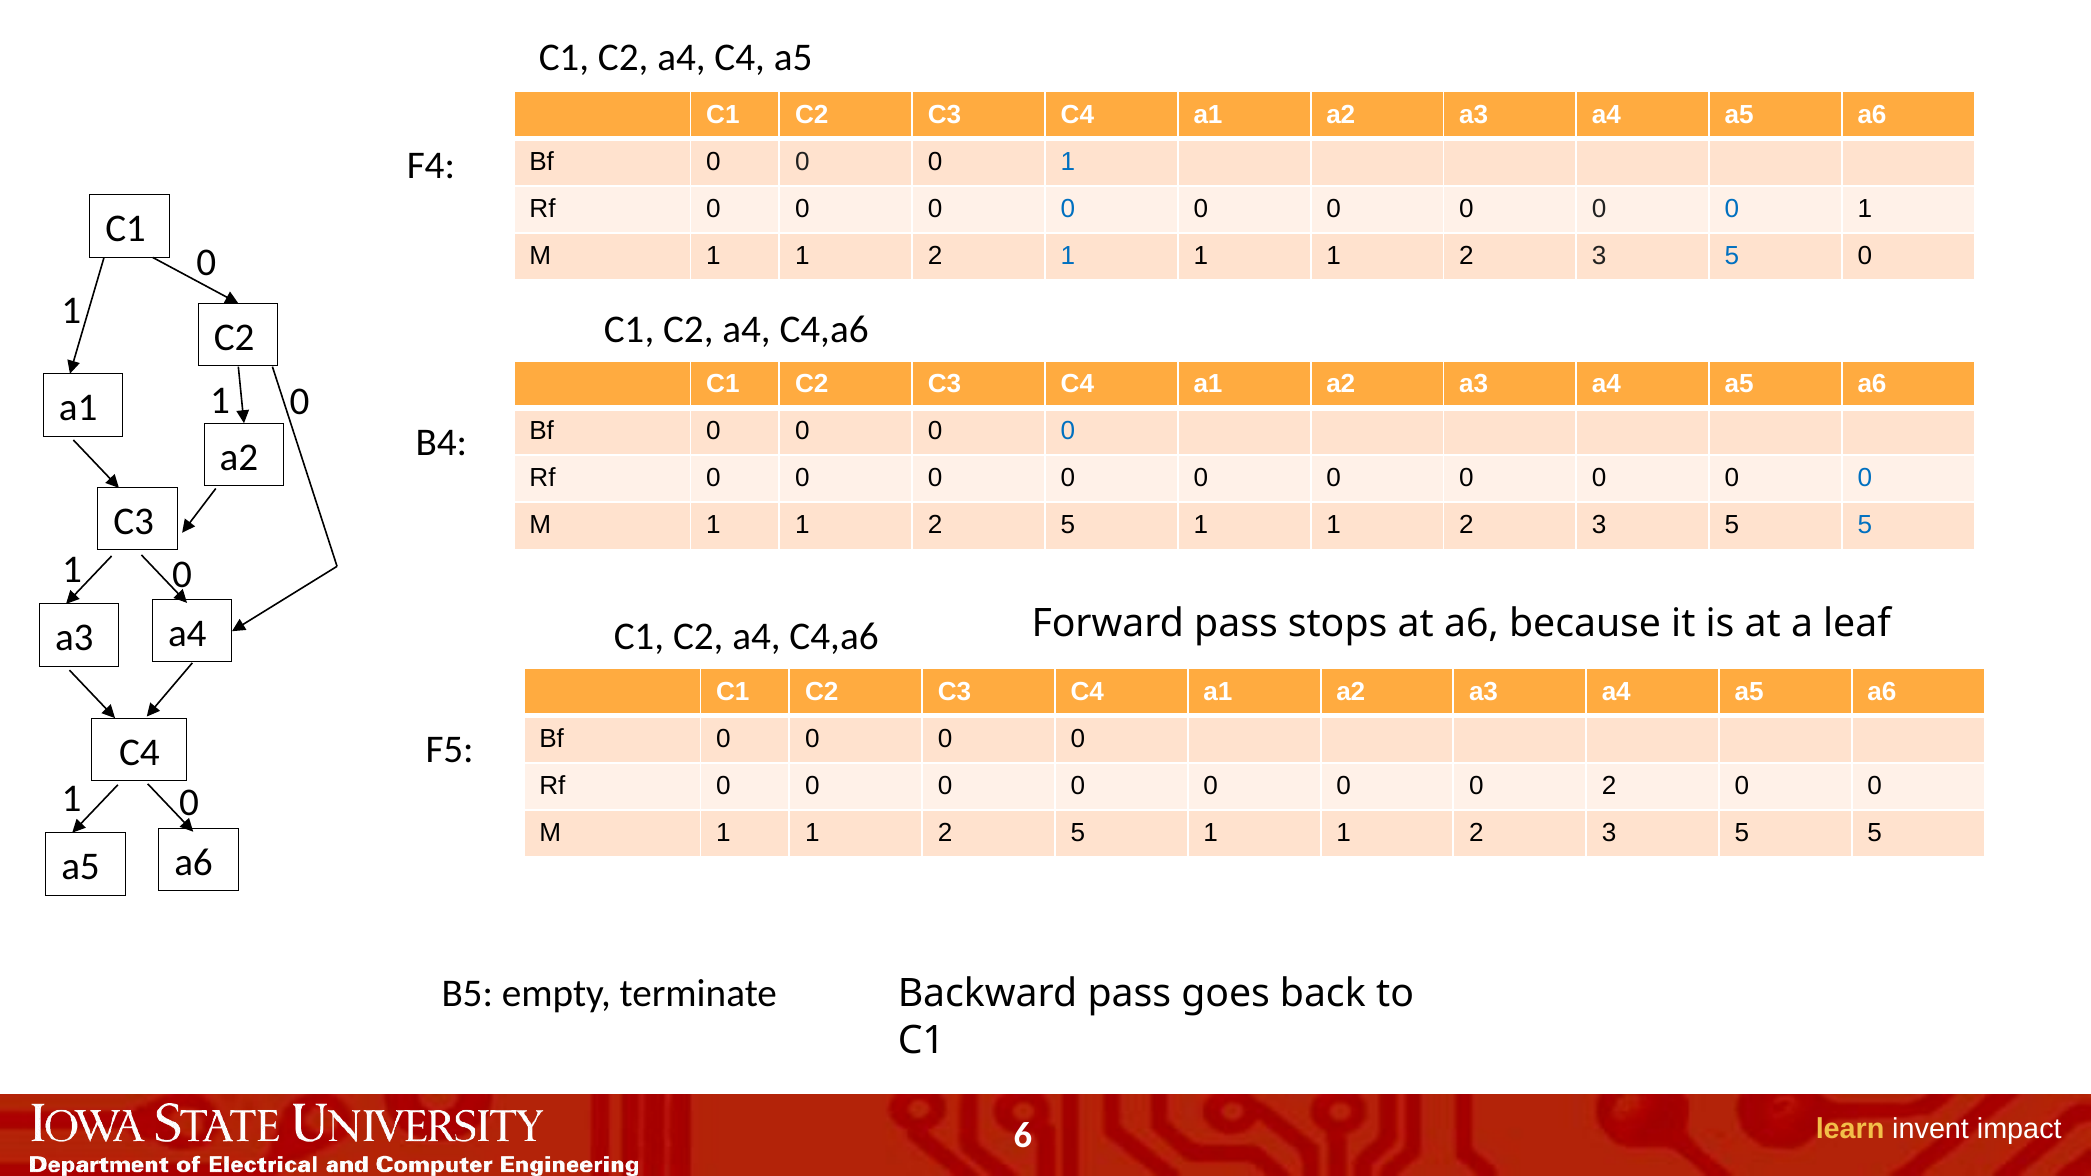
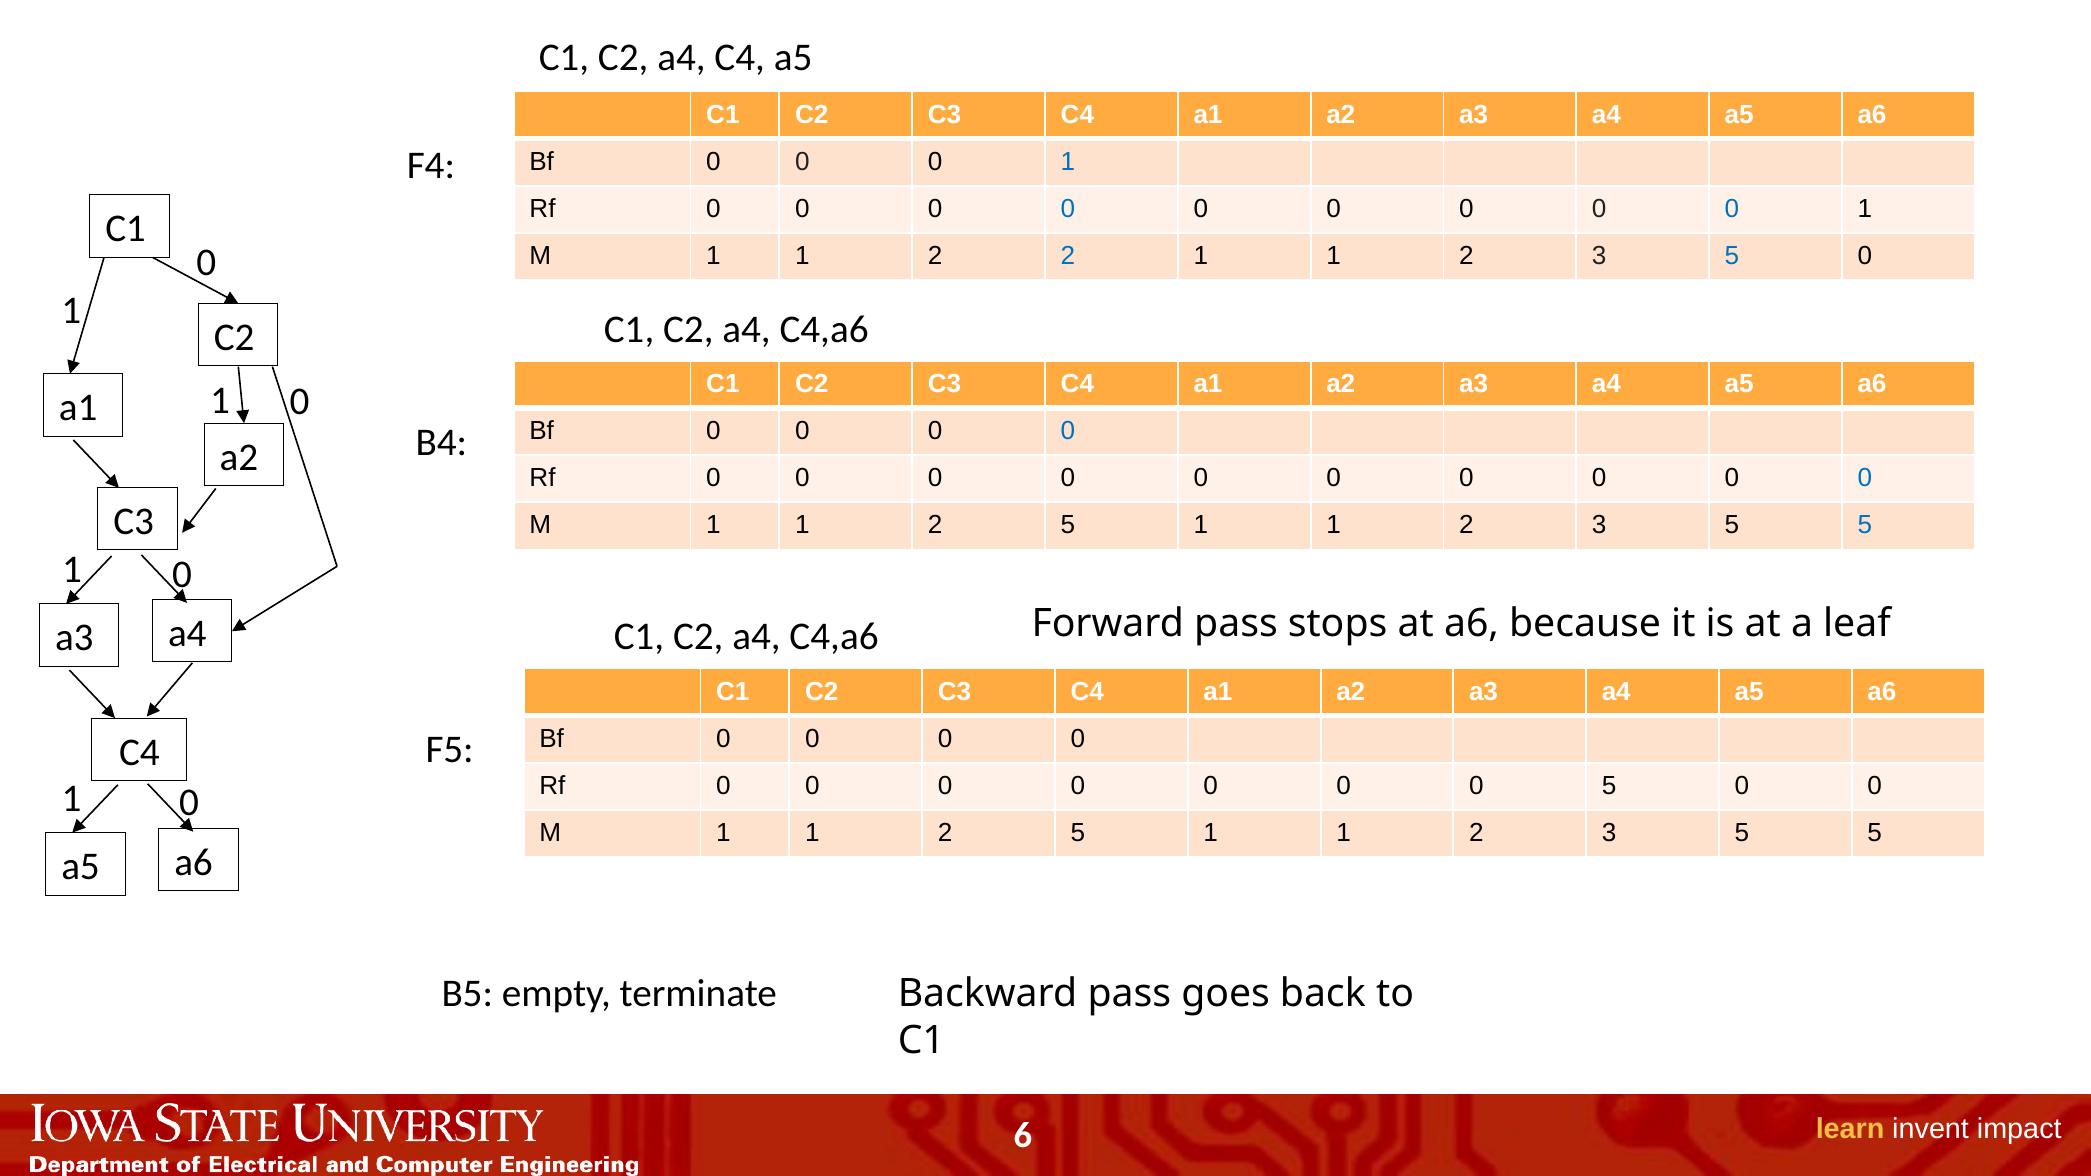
2 1: 1 -> 2
0 2: 2 -> 5
